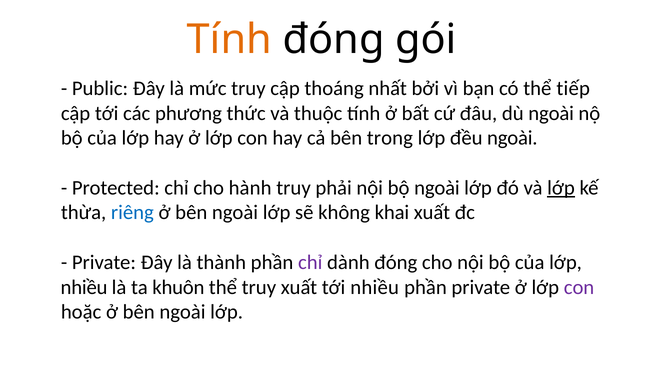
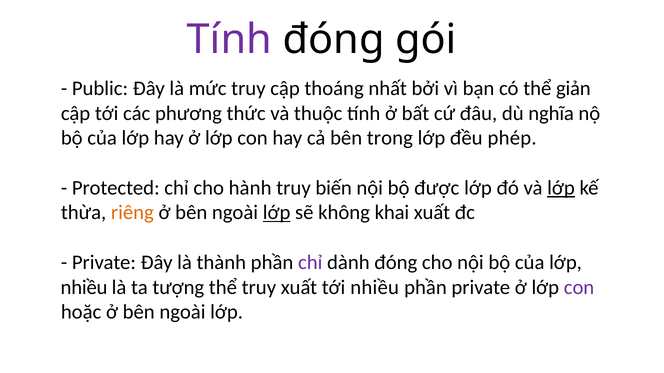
Tính at (229, 40) colour: orange -> purple
tiếp: tiếp -> giản
dù ngoài: ngoài -> nghĩa
đều ngoài: ngoài -> phép
phải: phải -> biến
bộ ngoài: ngoài -> được
riêng colour: blue -> orange
lớp at (277, 213) underline: none -> present
khuôn: khuôn -> tượng
